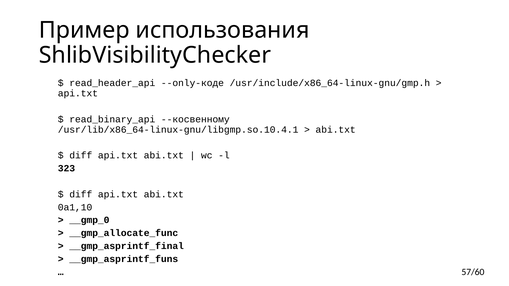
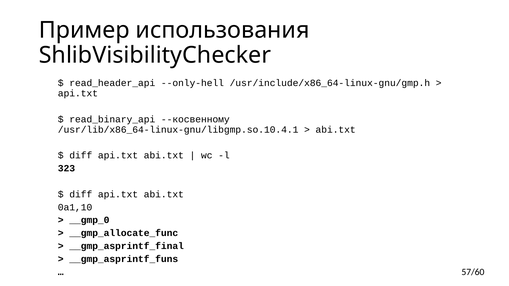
--only-коде: --only-коде -> --only-hell
